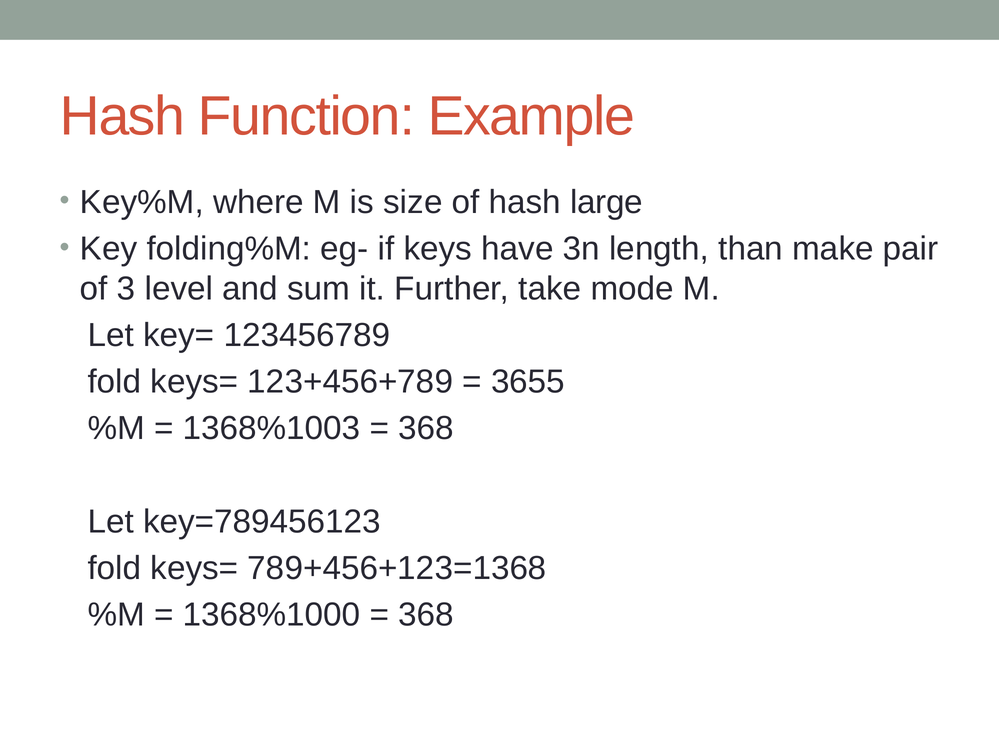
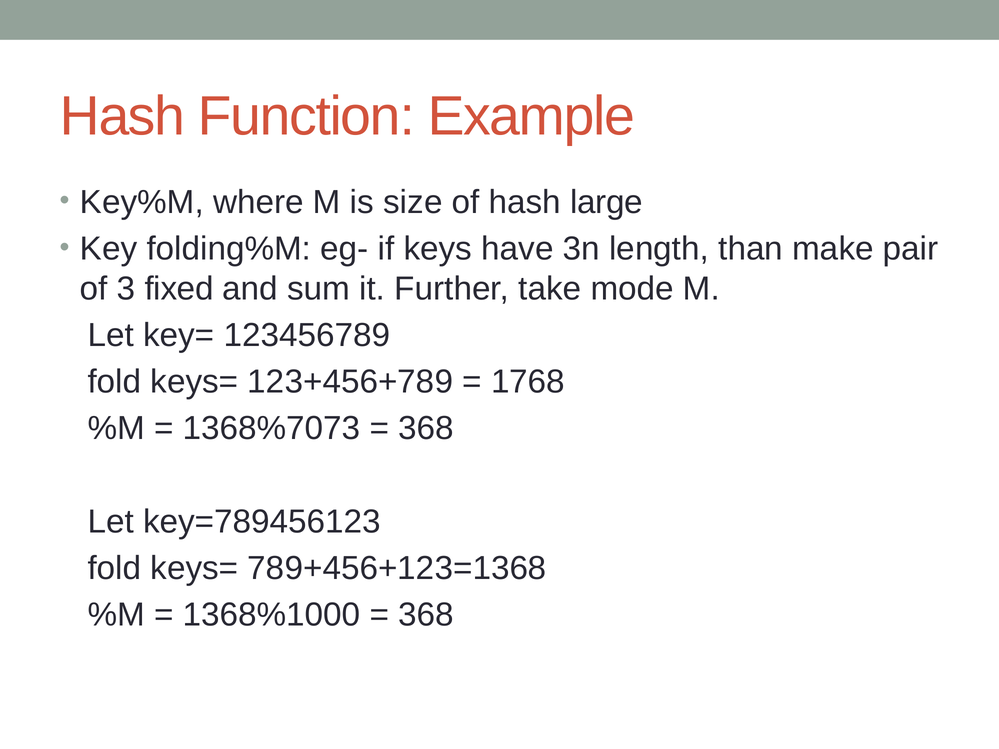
level: level -> fixed
3655: 3655 -> 1768
1368%1003: 1368%1003 -> 1368%7073
